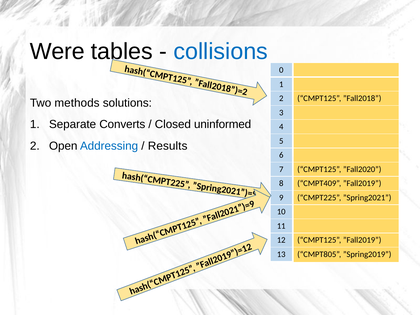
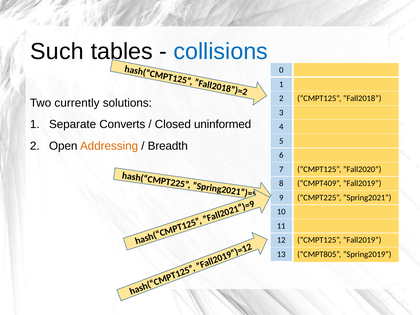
Were: Were -> Such
methods: methods -> currently
Addressing colour: blue -> orange
Results: Results -> Breadth
